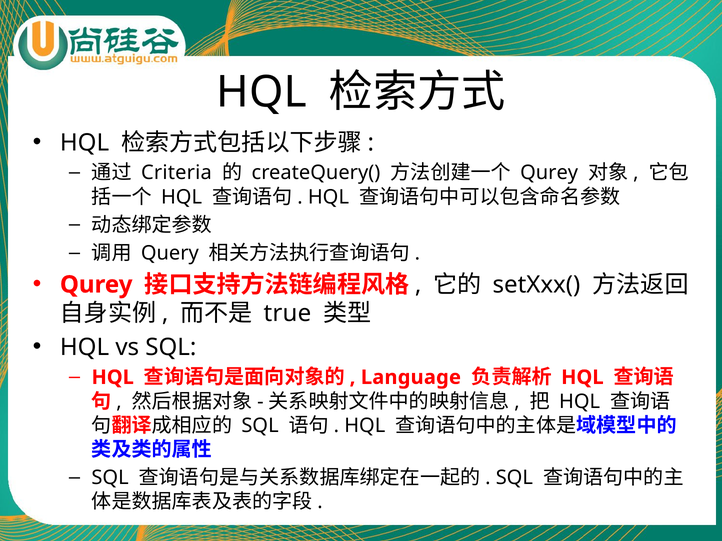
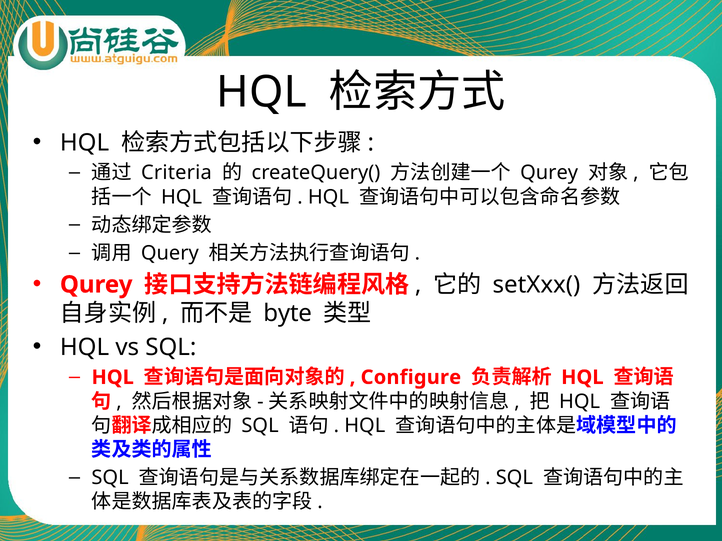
true: true -> byte
Language: Language -> Configure
